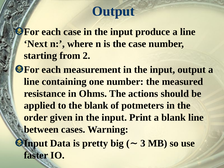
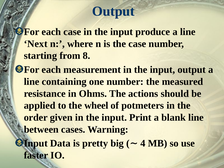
2: 2 -> 8
the blank: blank -> wheel
3: 3 -> 4
